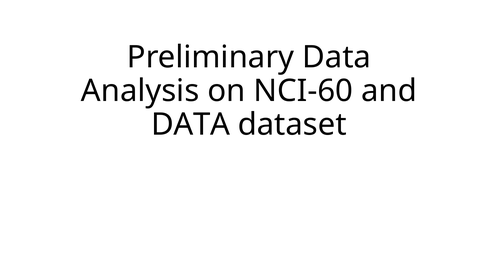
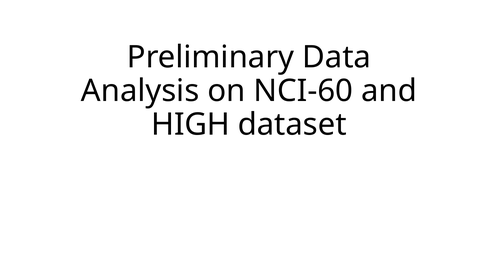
DATA at (191, 124): DATA -> HIGH
